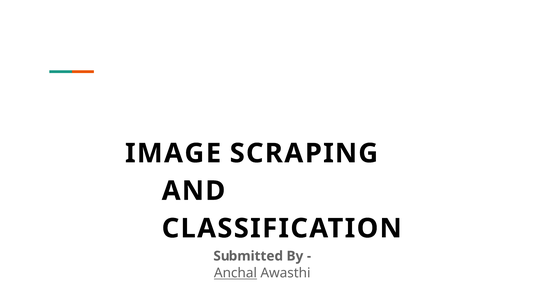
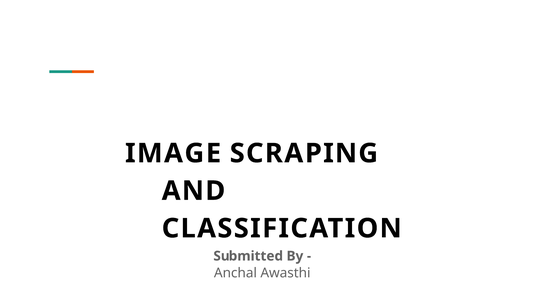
Anchal underline: present -> none
